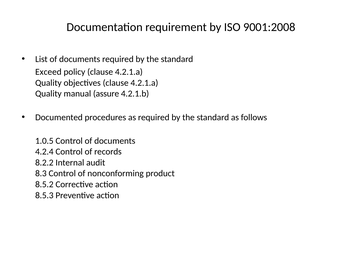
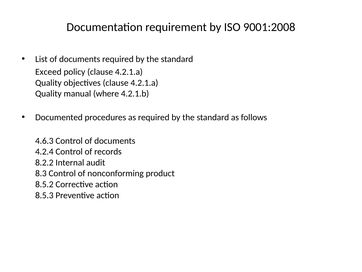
assure: assure -> where
1.0.5: 1.0.5 -> 4.6.3
